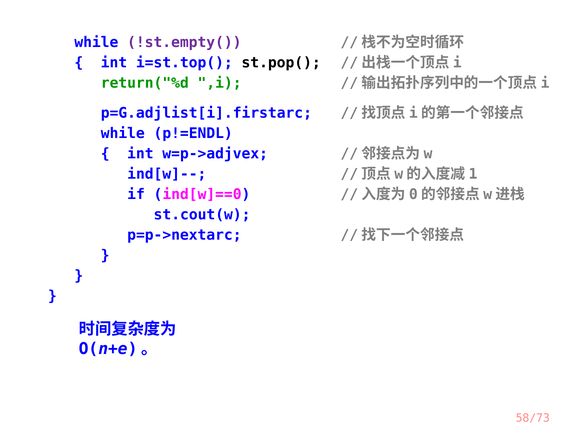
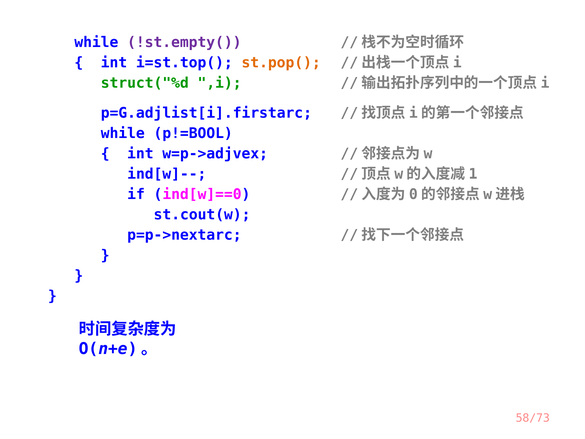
st.pop( colour: black -> orange
return("%d: return("%d -> struct("%d
p!=ENDL: p!=ENDL -> p!=BOOL
